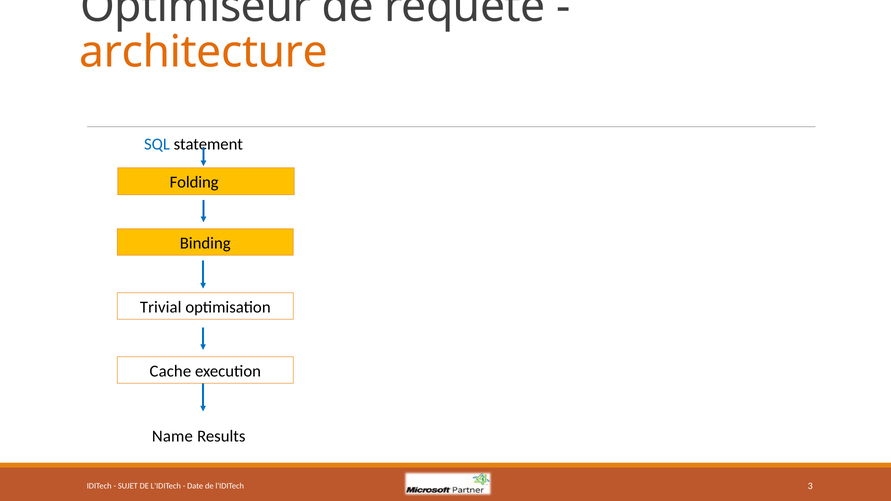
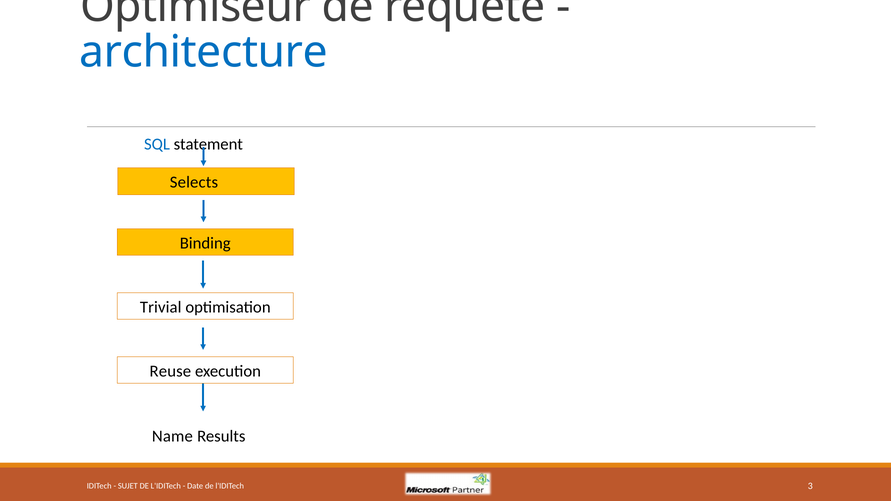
architecture colour: orange -> blue
Folding: Folding -> Selects
Cache: Cache -> Reuse
